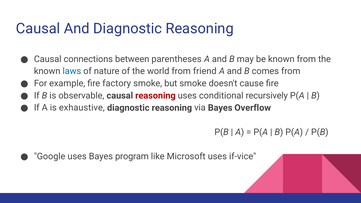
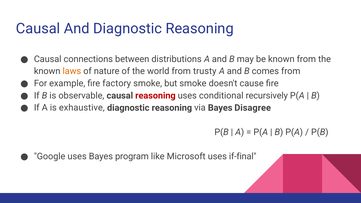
parentheses: parentheses -> distributions
laws colour: blue -> orange
friend: friend -> trusty
Overflow: Overflow -> Disagree
if-vice: if-vice -> if-final
